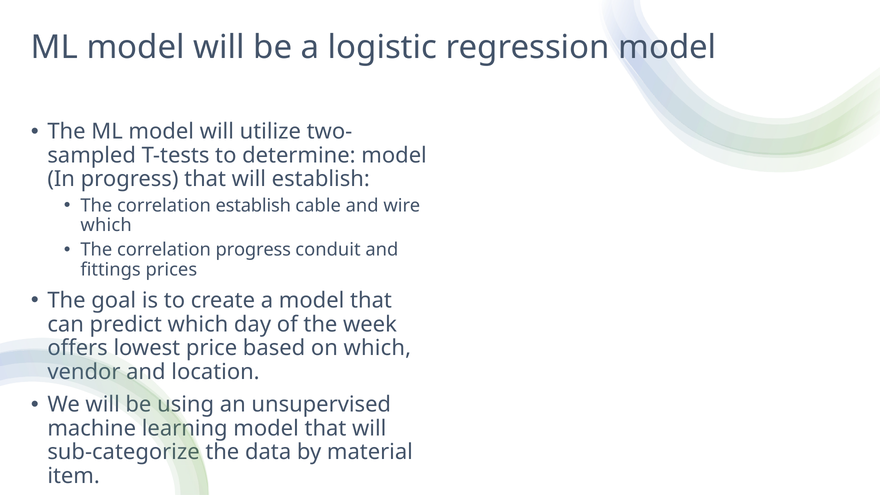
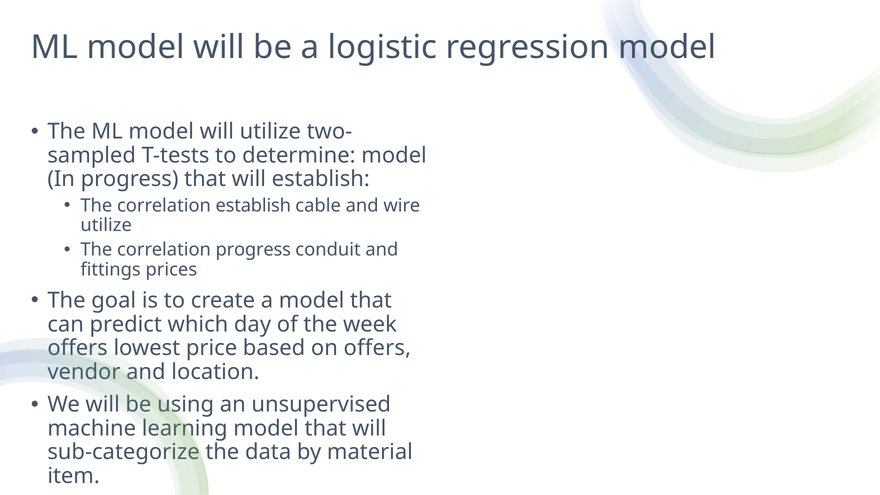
which at (106, 225): which -> utilize
on which: which -> offers
